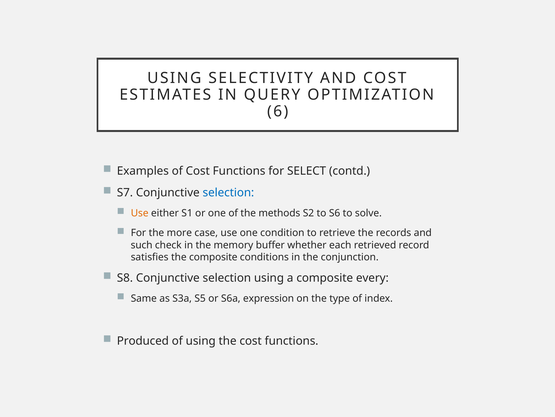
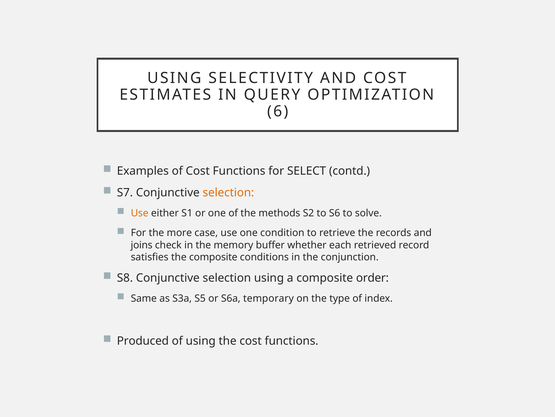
selection at (228, 192) colour: blue -> orange
such: such -> joins
every: every -> order
expression: expression -> temporary
